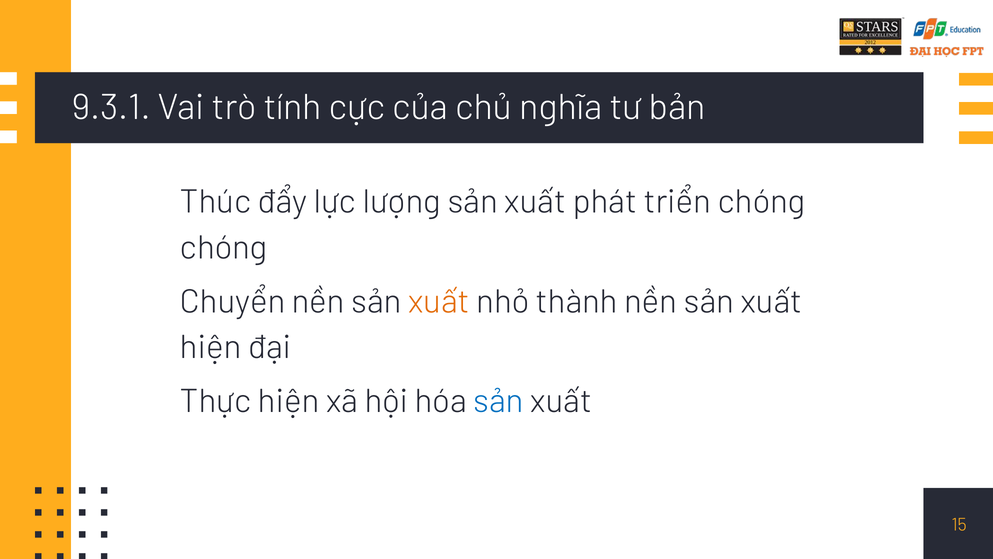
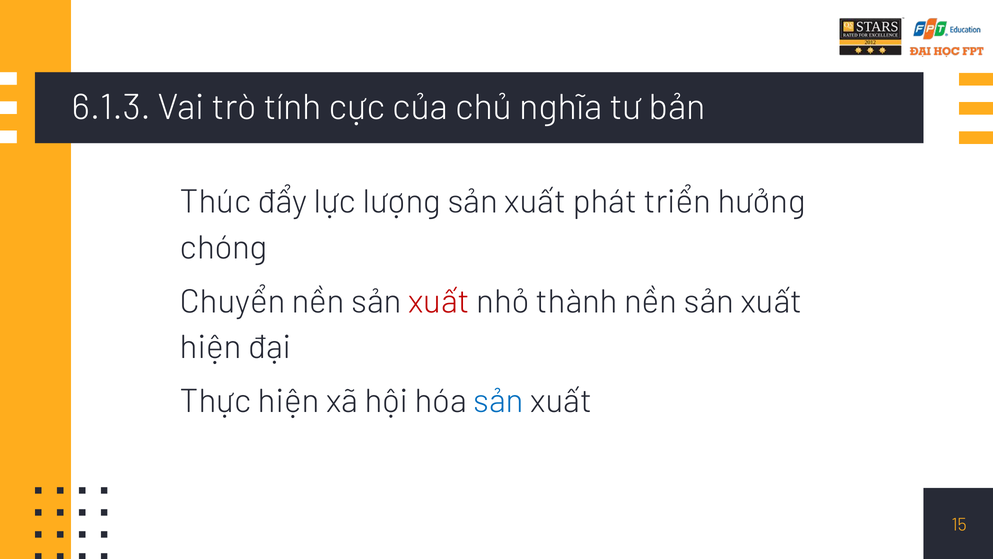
9.3.1: 9.3.1 -> 6.1.3
triển chóng: chóng -> hưởng
xuất at (439, 301) colour: orange -> red
